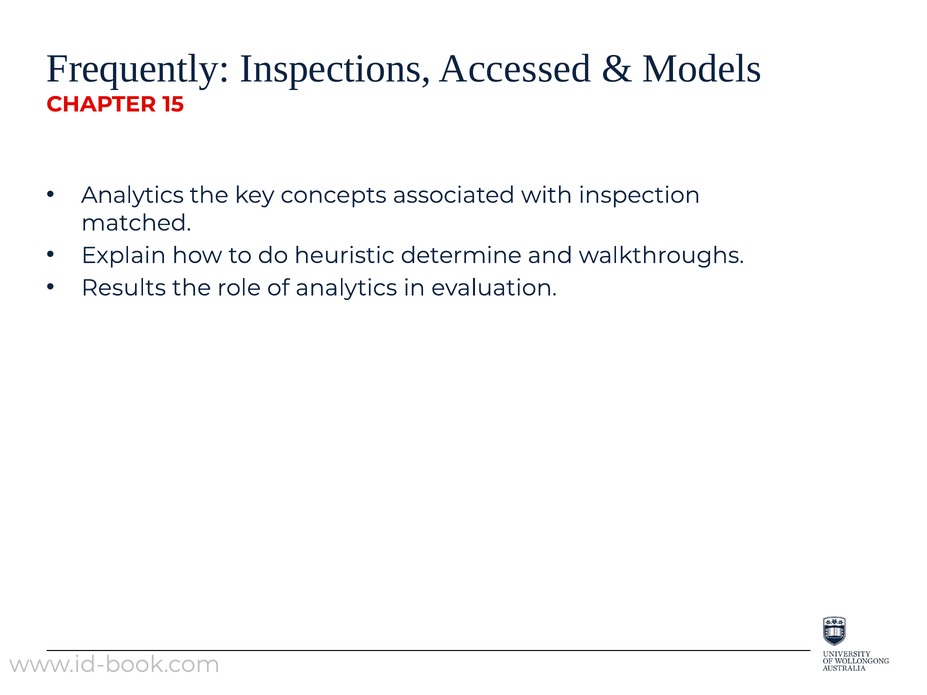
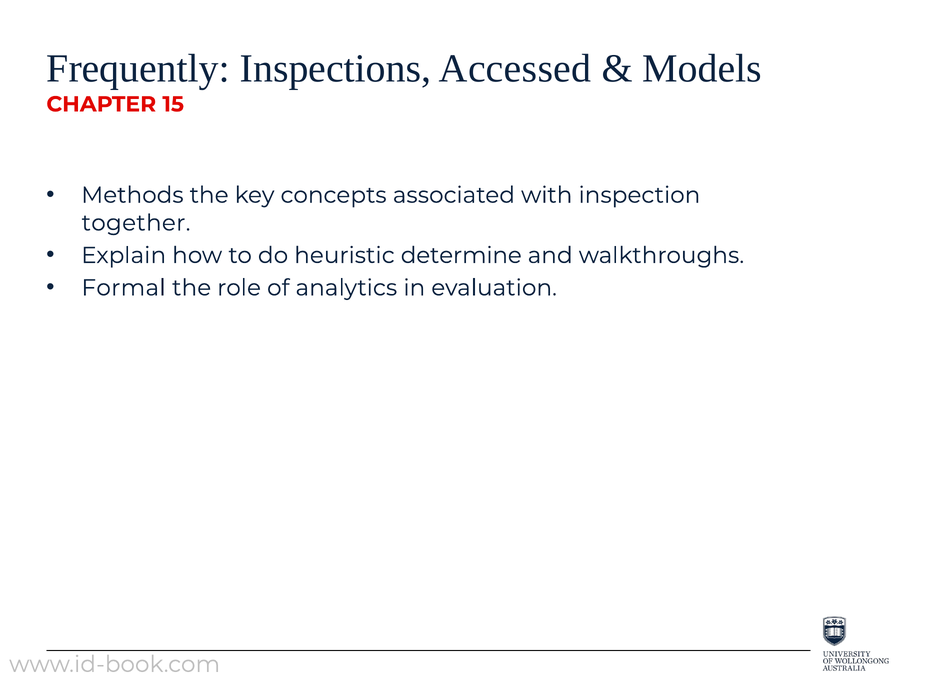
Analytics at (132, 195): Analytics -> Methods
matched: matched -> together
Results: Results -> Formal
